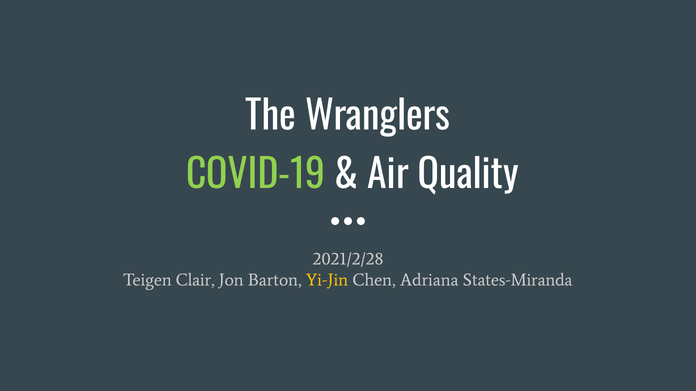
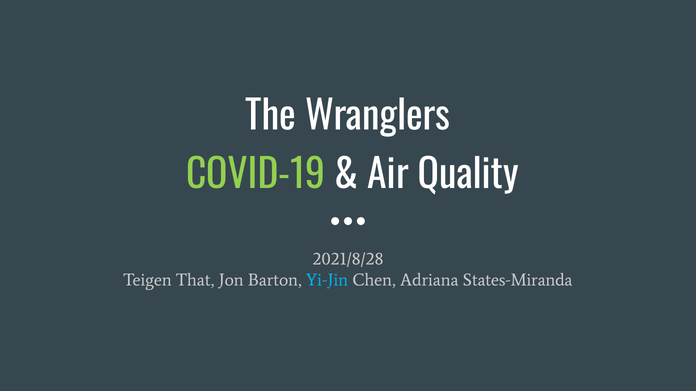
2021/2/28: 2021/2/28 -> 2021/8/28
Clair: Clair -> That
Yi-Jin colour: yellow -> light blue
